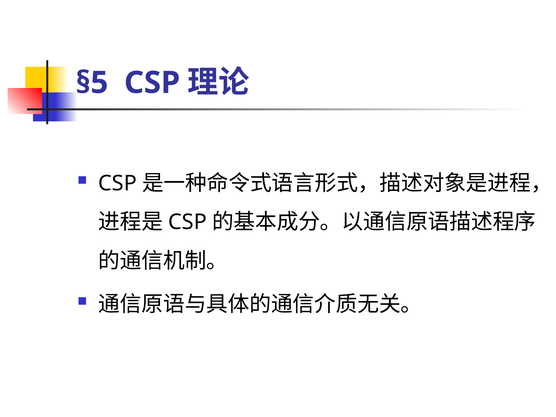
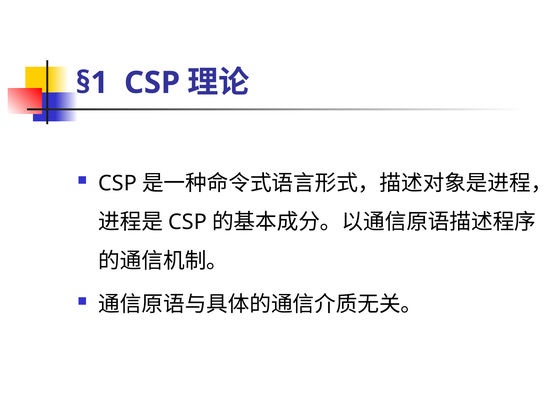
§5: §5 -> §1
